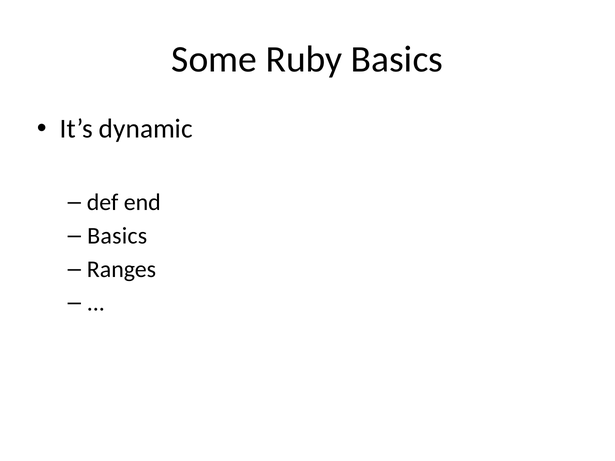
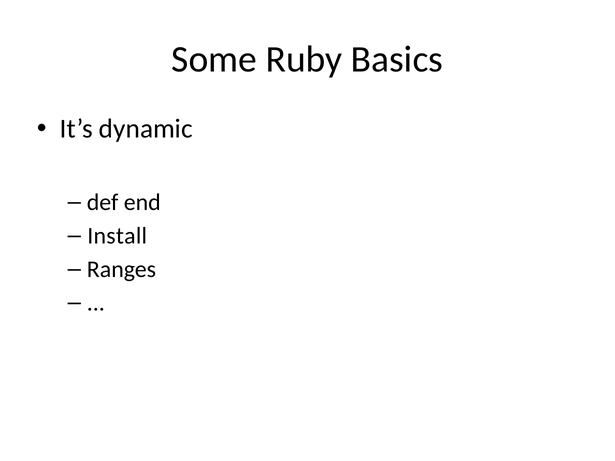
Basics at (117, 236): Basics -> Install
